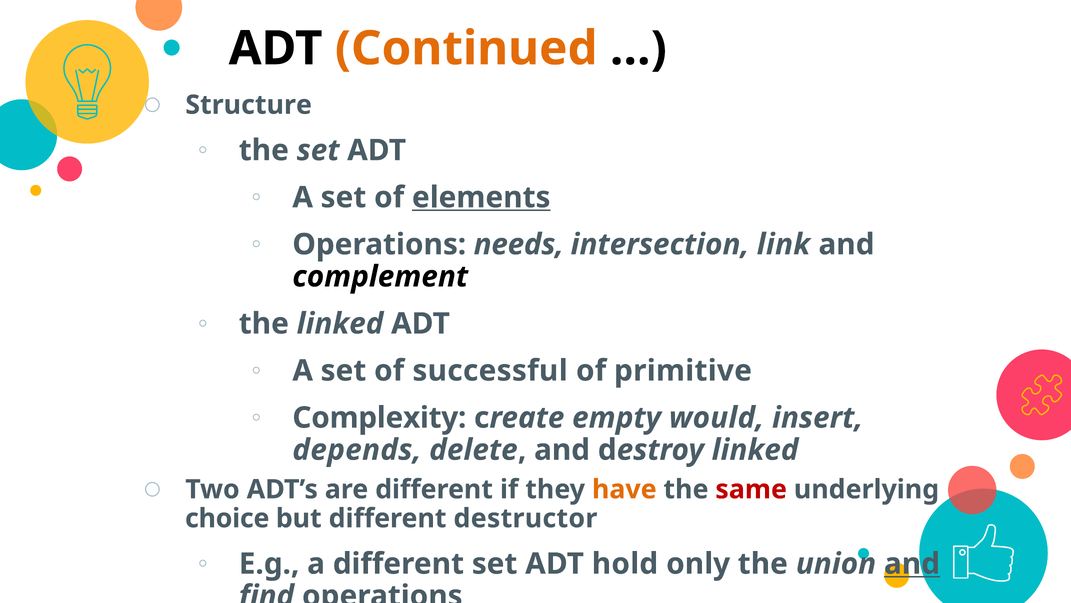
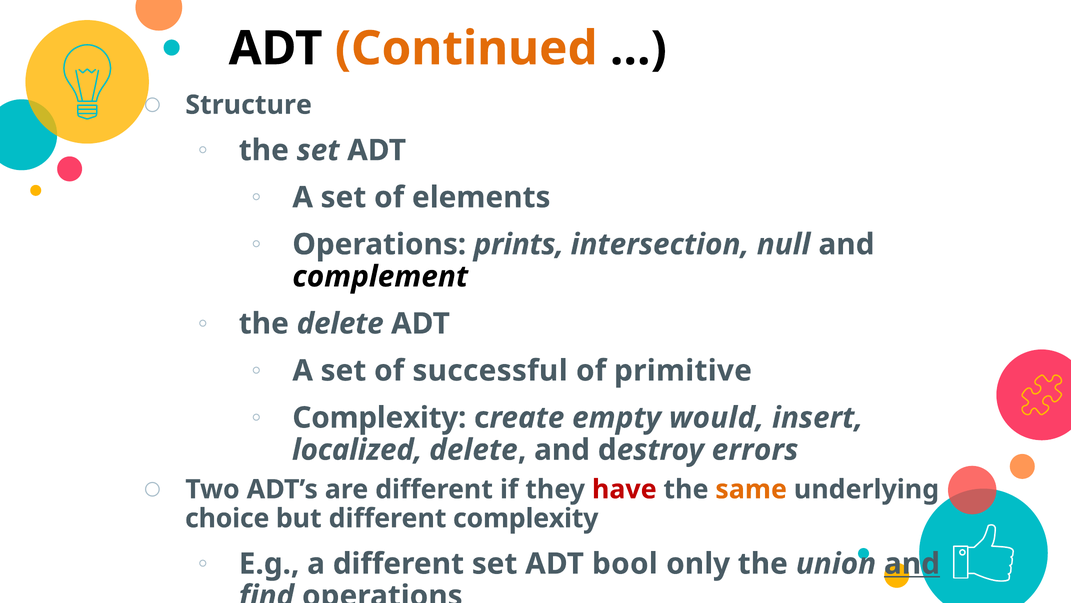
elements underline: present -> none
needs: needs -> prints
link: link -> null
the linked: linked -> delete
depends at (357, 450): depends -> localized
destroy linked: linked -> errors
have colour: orange -> red
same colour: red -> orange
different destructor: destructor -> complexity
hold: hold -> bool
